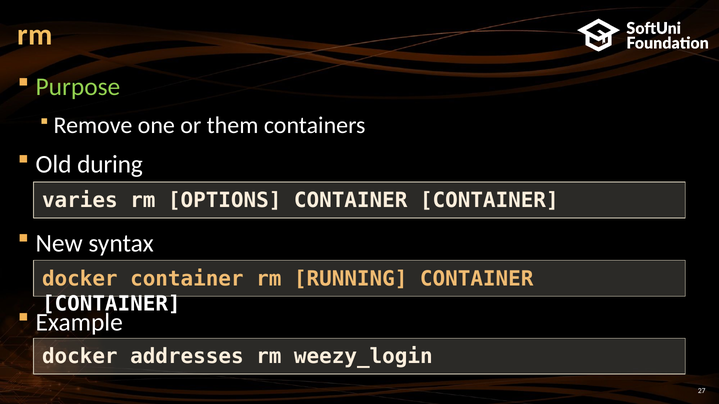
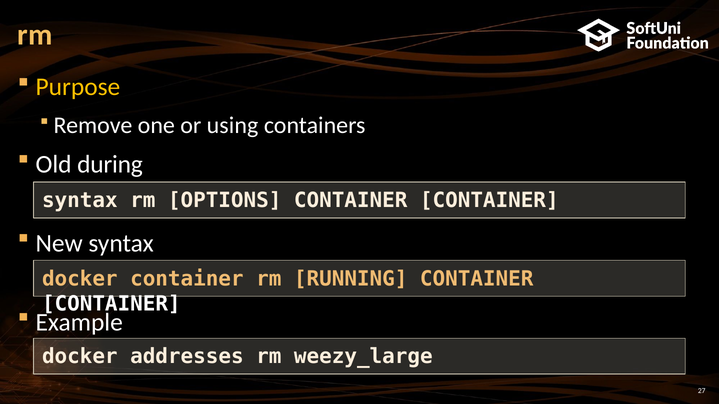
Purpose colour: light green -> yellow
them: them -> using
varies at (80, 201): varies -> syntax
weezy_login: weezy_login -> weezy_large
